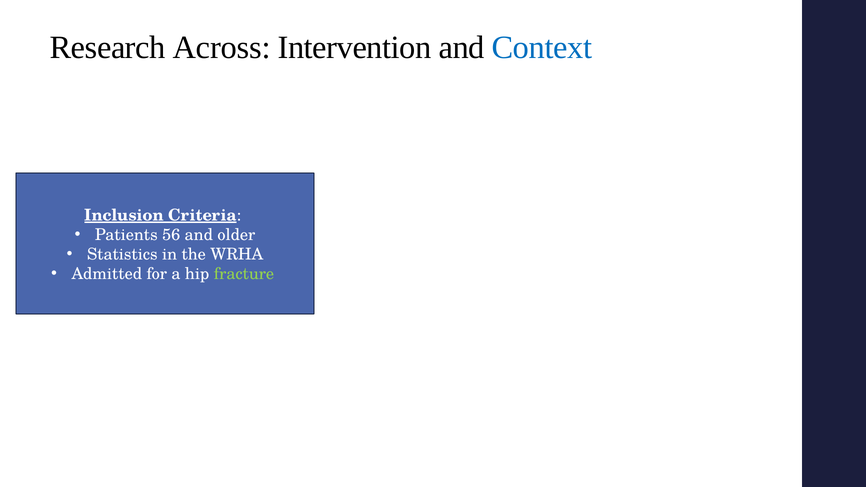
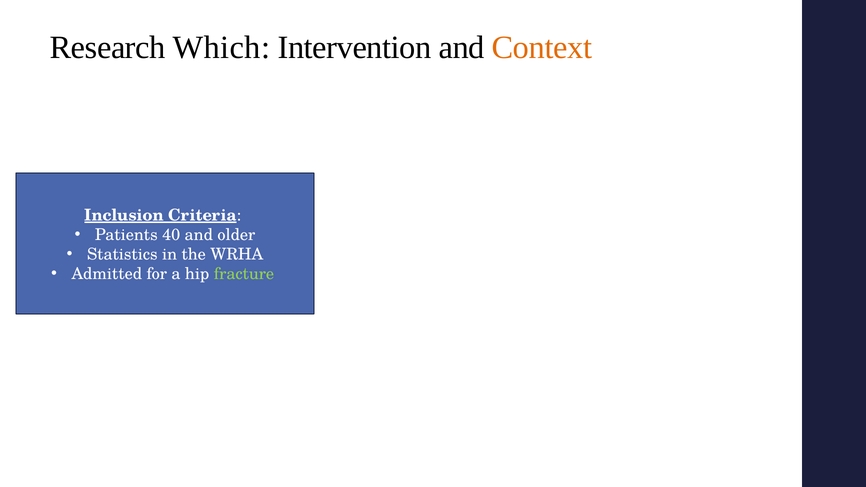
Across: Across -> Which
Context colour: blue -> orange
56: 56 -> 40
